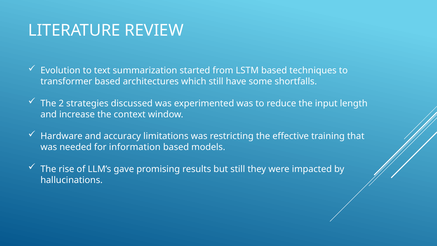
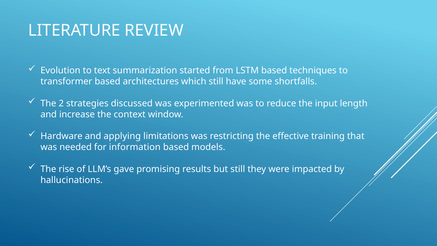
accuracy: accuracy -> applying
